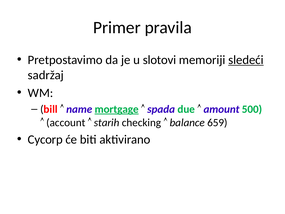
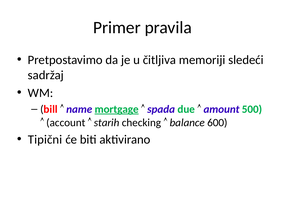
slotovi: slotovi -> čitljiva
sledeći underline: present -> none
659: 659 -> 600
Cycorp: Cycorp -> Tipični
